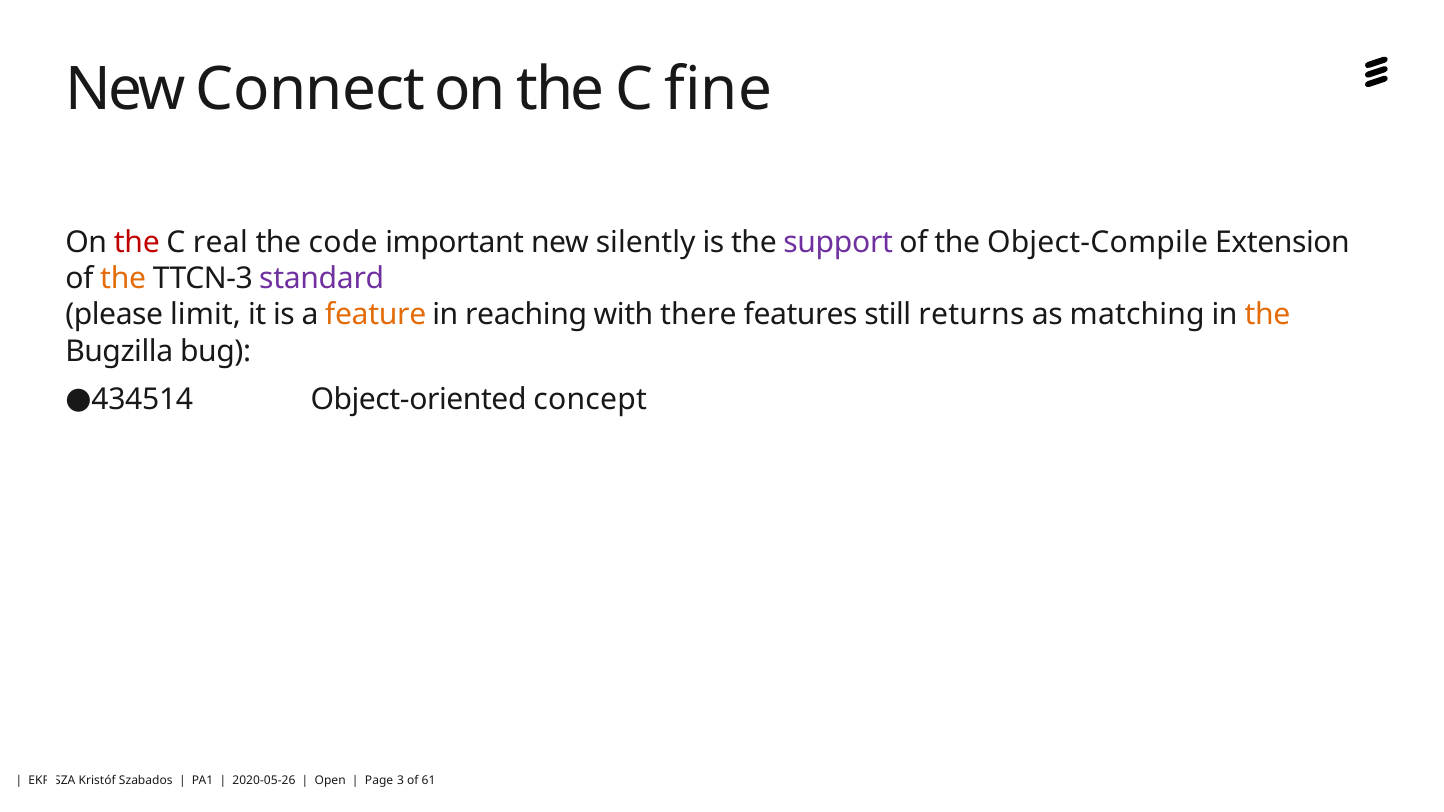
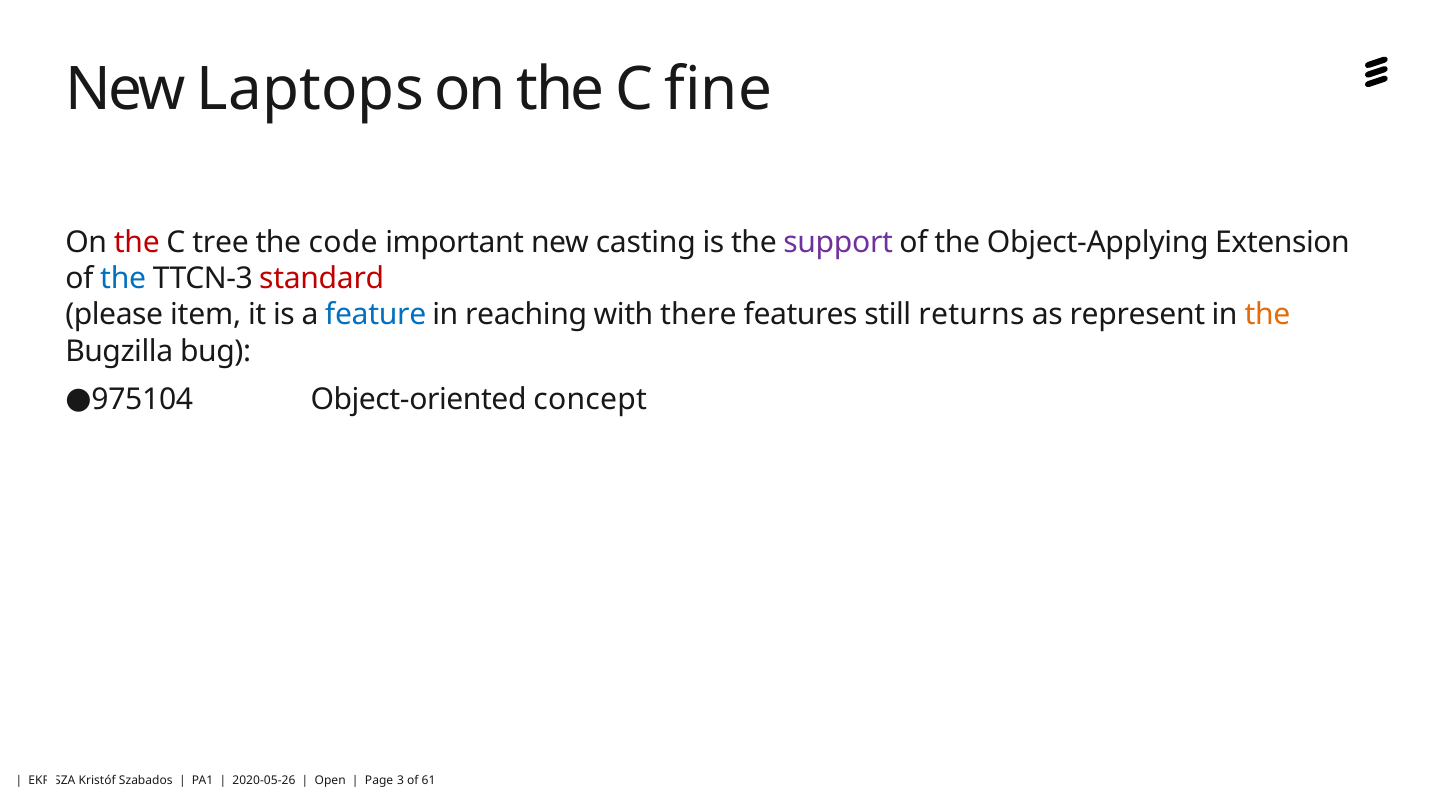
Connect: Connect -> Laptops
real: real -> tree
silently: silently -> casting
Object-Compile: Object-Compile -> Object-Applying
the at (123, 279) colour: orange -> blue
standard colour: purple -> red
limit: limit -> item
feature colour: orange -> blue
matching: matching -> represent
434514: 434514 -> 975104
